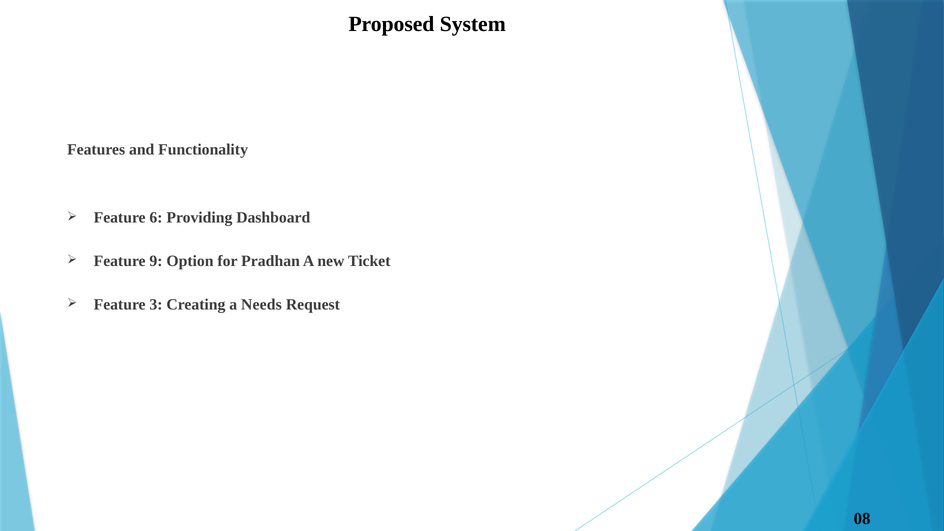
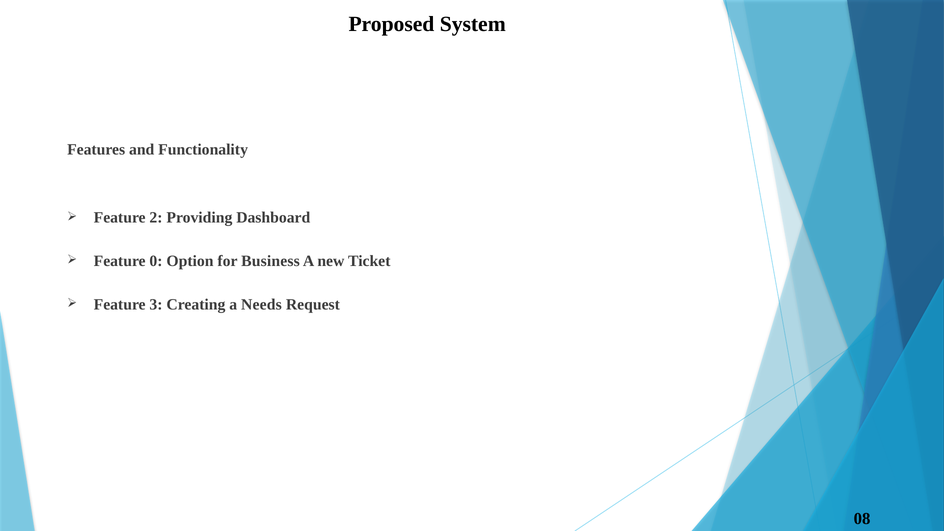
6: 6 -> 2
9: 9 -> 0
Pradhan: Pradhan -> Business
